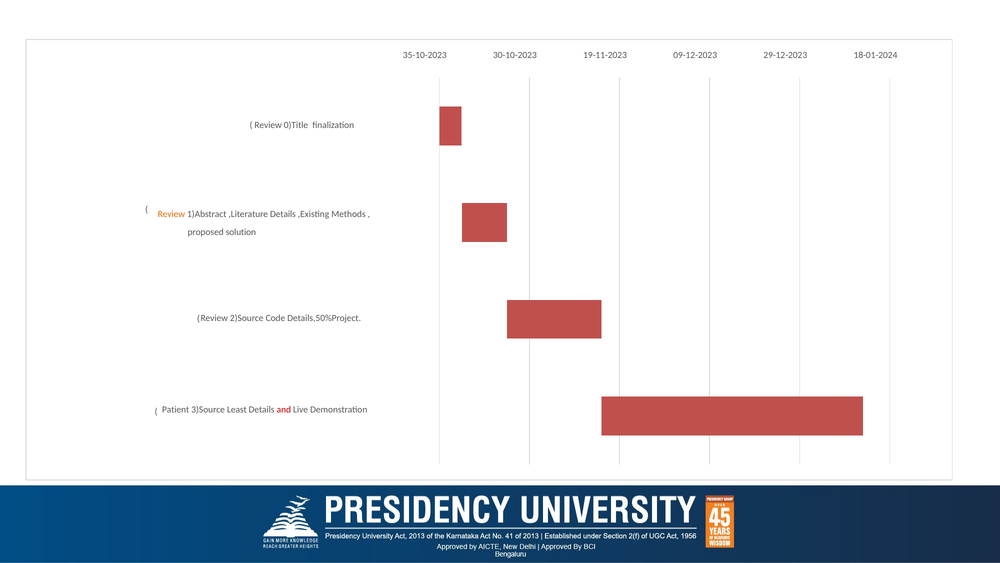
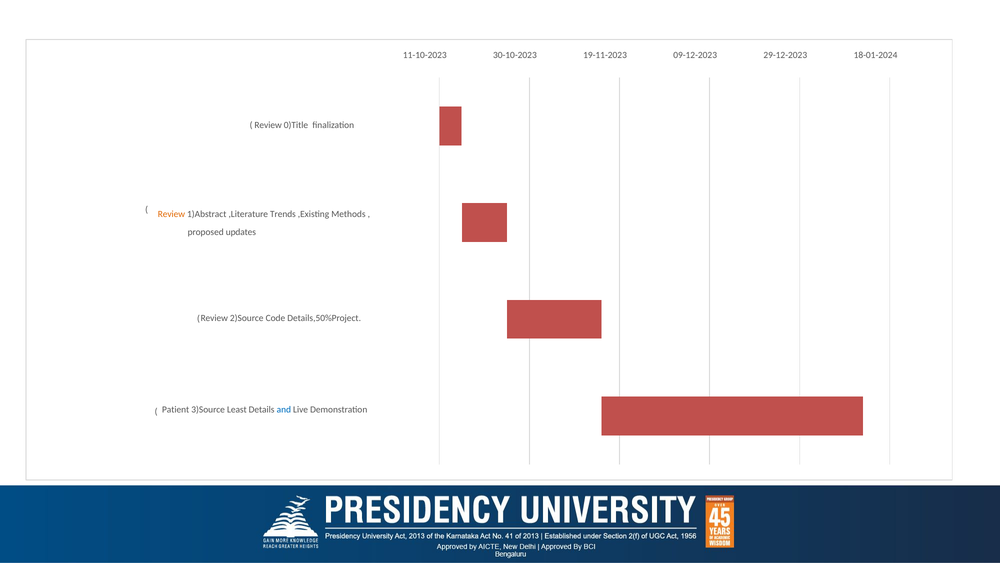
35-10-2023: 35-10-2023 -> 11-10-2023
,Literature Details: Details -> Trends
solution: solution -> updates
and colour: red -> blue
